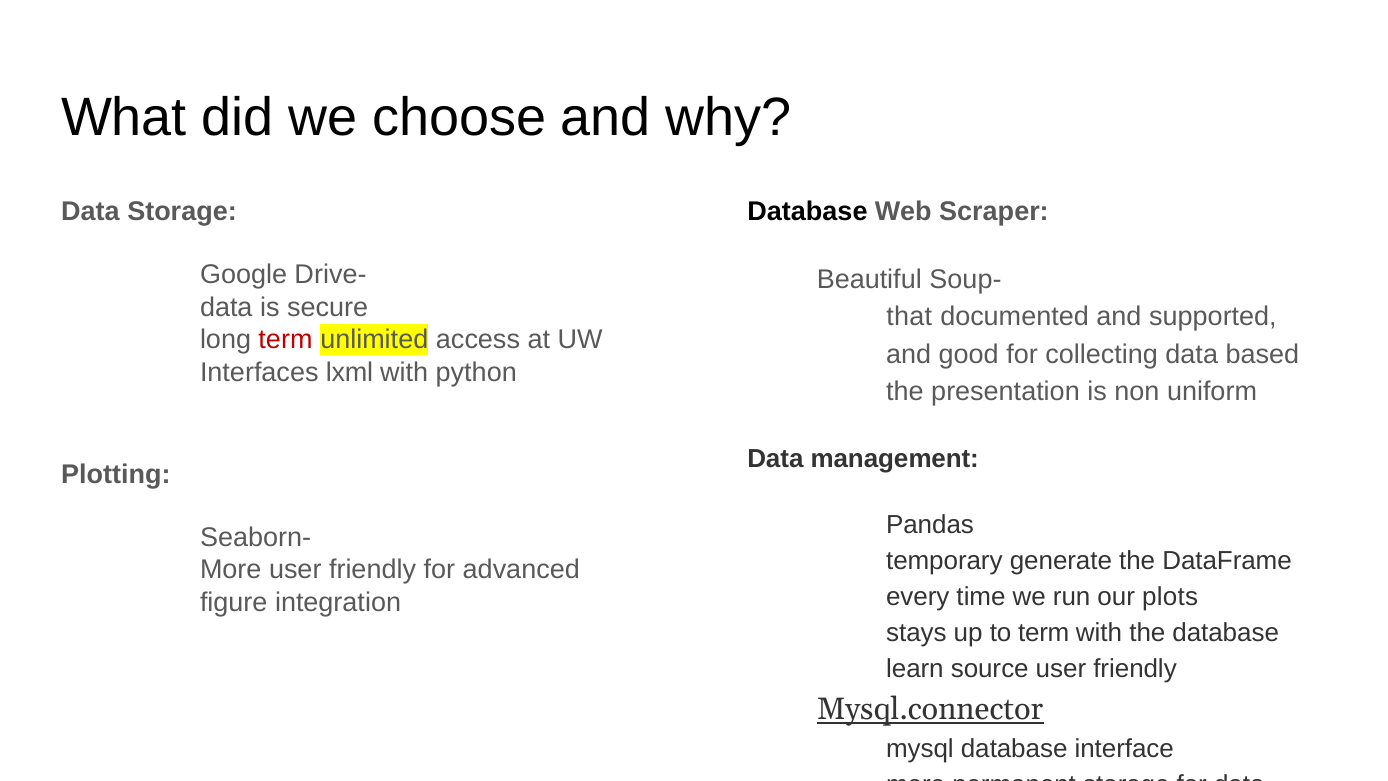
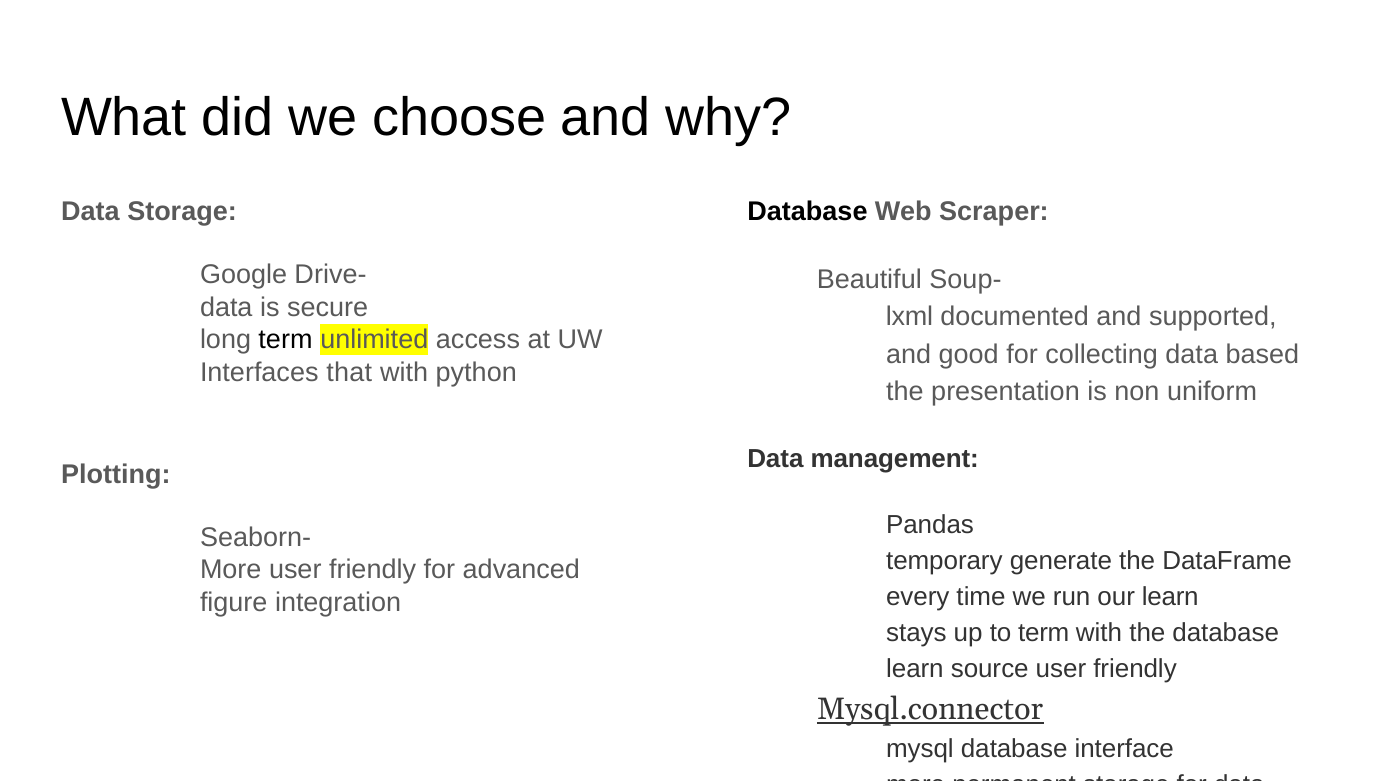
that: that -> lxml
term at (286, 340) colour: red -> black
lxml: lxml -> that
our plots: plots -> learn
